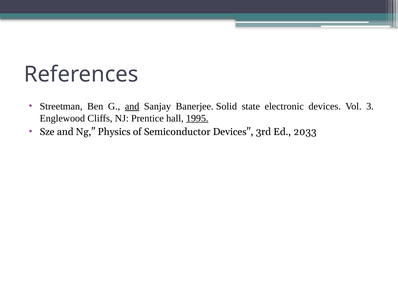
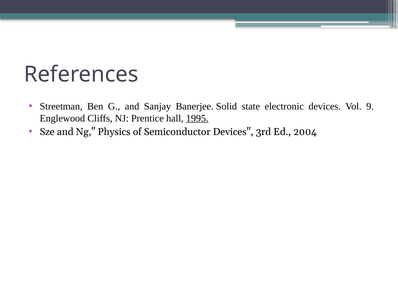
and at (132, 107) underline: present -> none
3: 3 -> 9
2033: 2033 -> 2004
